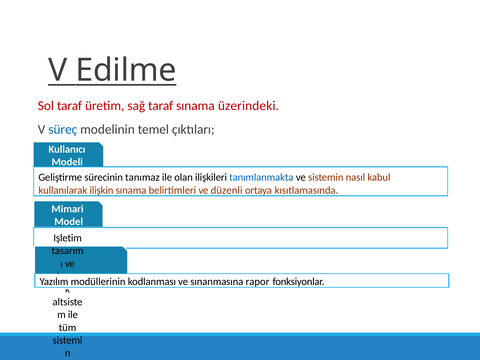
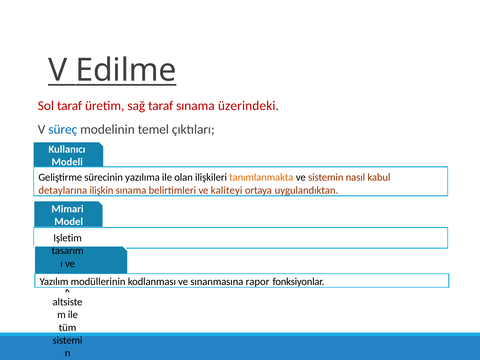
tanımaz: tanımaz -> yazılıma
tanımlanmakta colour: blue -> orange
kullanılarak: kullanılarak -> detaylarına
düzenli: düzenli -> kaliteyi
kısıtlamasında: kısıtlamasında -> uygulandıktan
